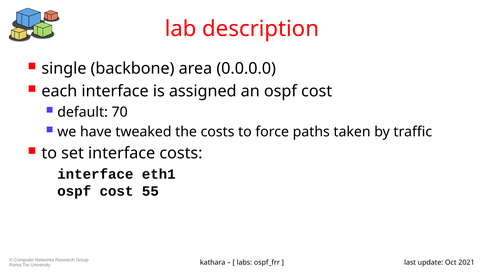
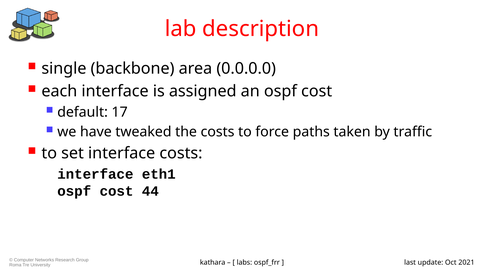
70: 70 -> 17
55: 55 -> 44
